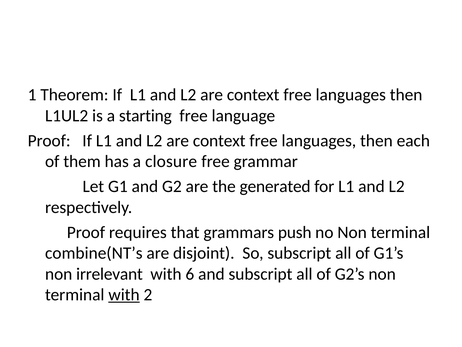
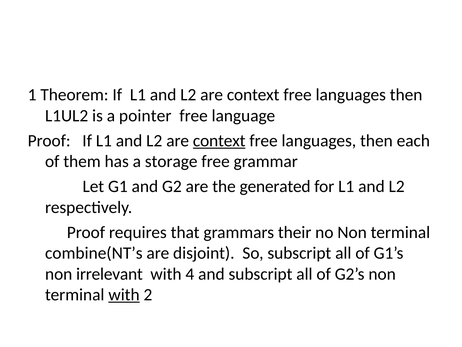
starting: starting -> pointer
context at (219, 141) underline: none -> present
closure: closure -> storage
push: push -> their
6: 6 -> 4
